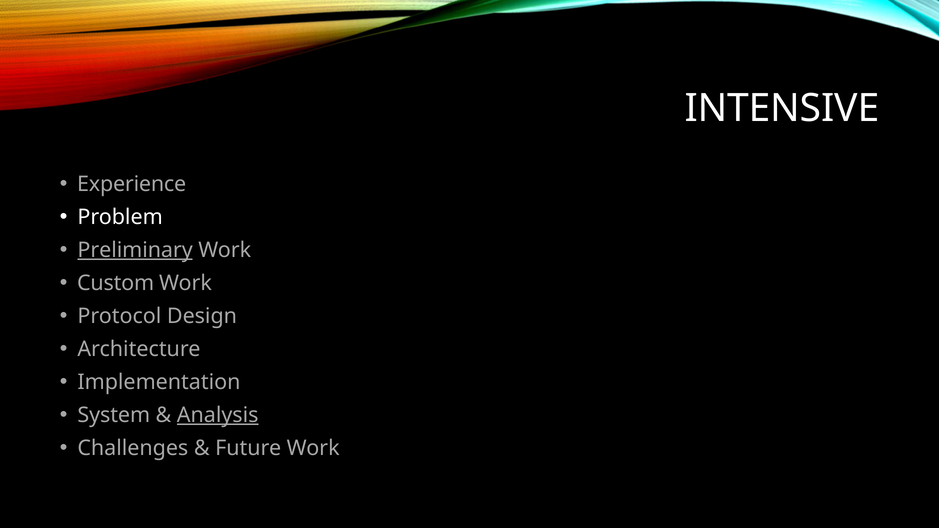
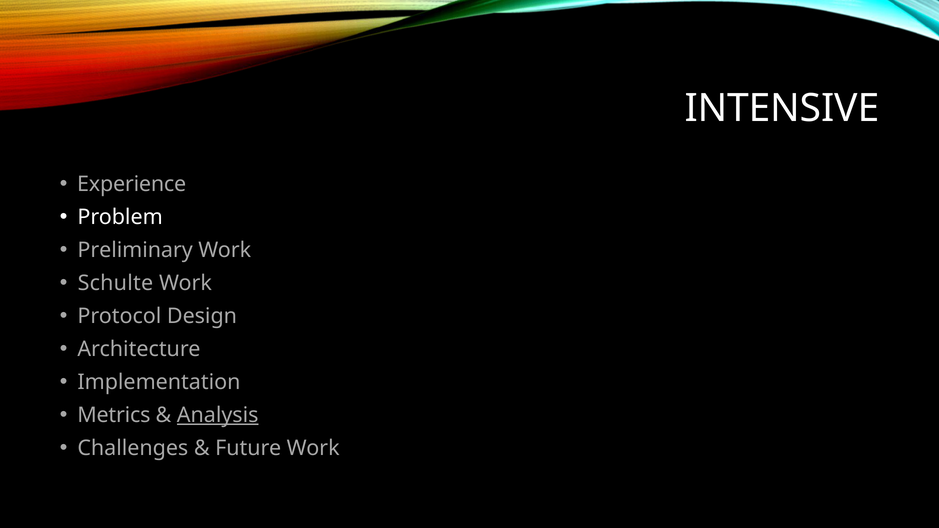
Preliminary underline: present -> none
Custom: Custom -> Schulte
System: System -> Metrics
